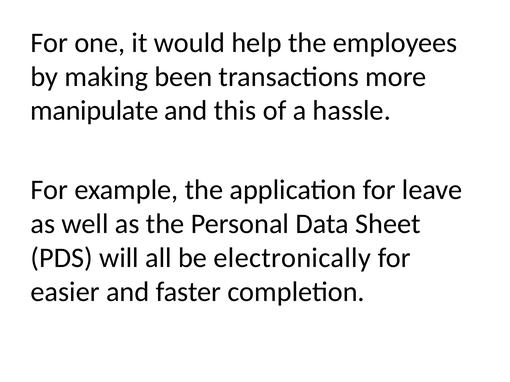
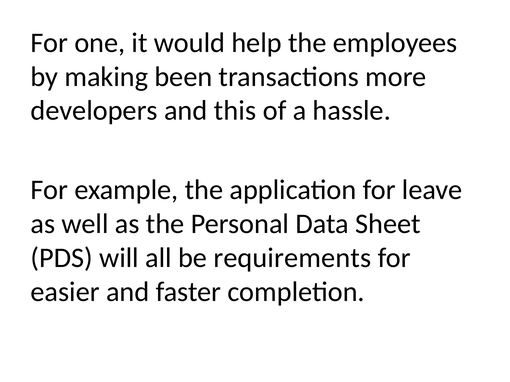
manipulate: manipulate -> developers
electronically: electronically -> requirements
